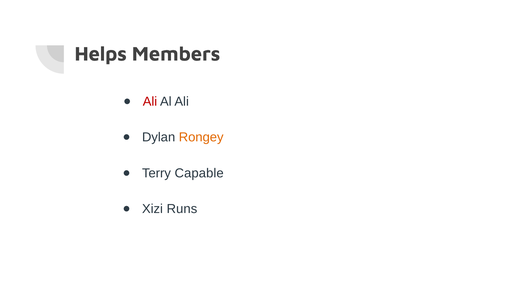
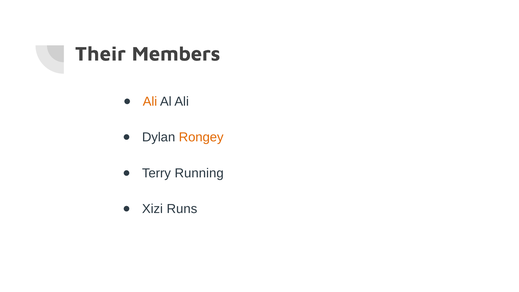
Helps: Helps -> Their
Ali at (150, 102) colour: red -> orange
Capable: Capable -> Running
